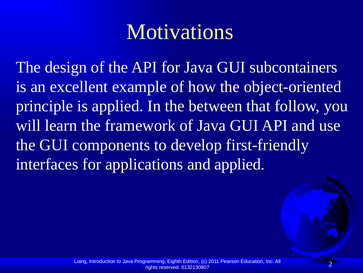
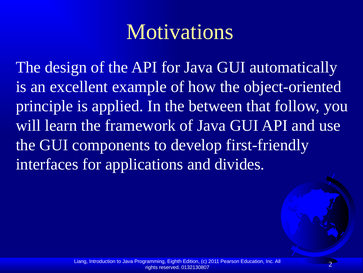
subcontainers: subcontainers -> automatically
and applied: applied -> divides
